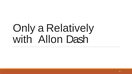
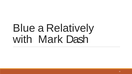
Only: Only -> Blue
Allon: Allon -> Mark
